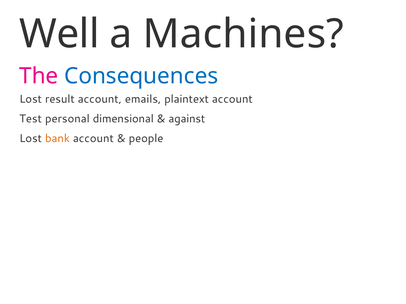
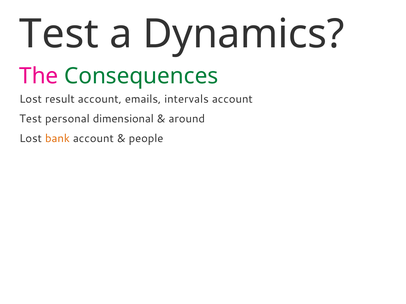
Well at (59, 34): Well -> Test
Machines: Machines -> Dynamics
Consequences colour: blue -> green
plaintext: plaintext -> intervals
against: against -> around
